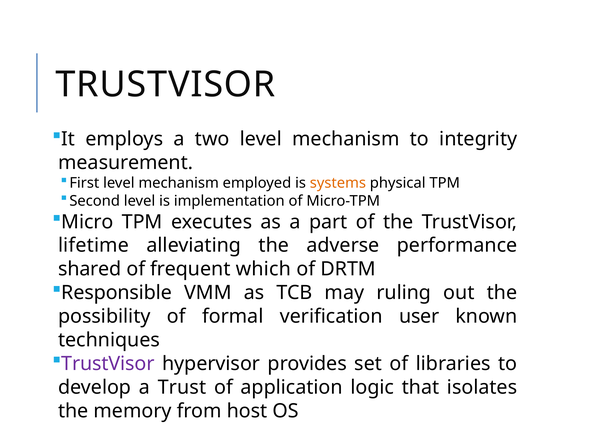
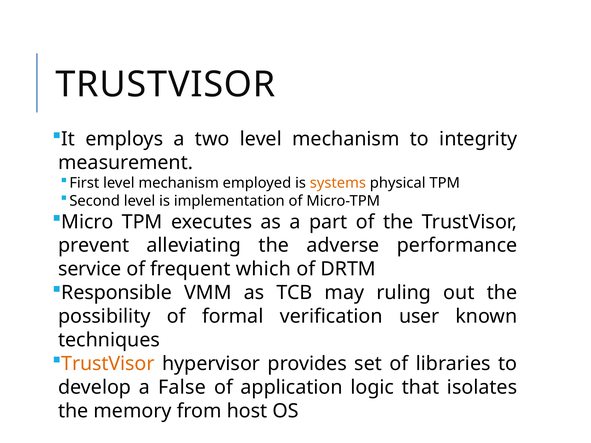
lifetime: lifetime -> prevent
shared: shared -> service
TrustVisor at (108, 364) colour: purple -> orange
Trust: Trust -> False
